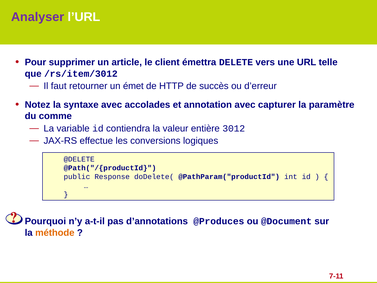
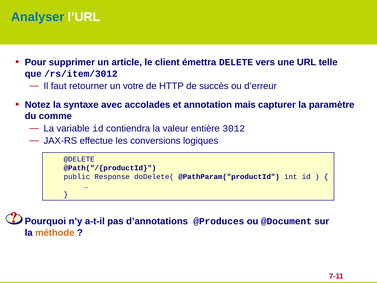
Analyser colour: purple -> blue
émet: émet -> votre
annotation avec: avec -> mais
